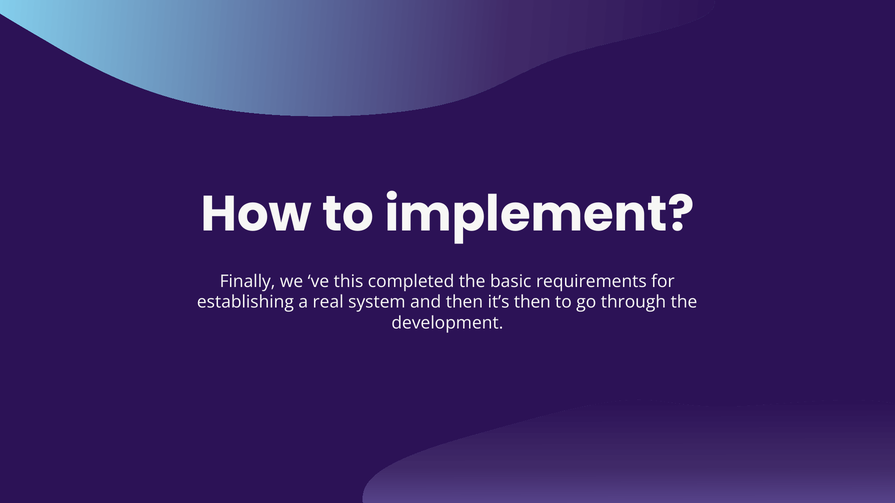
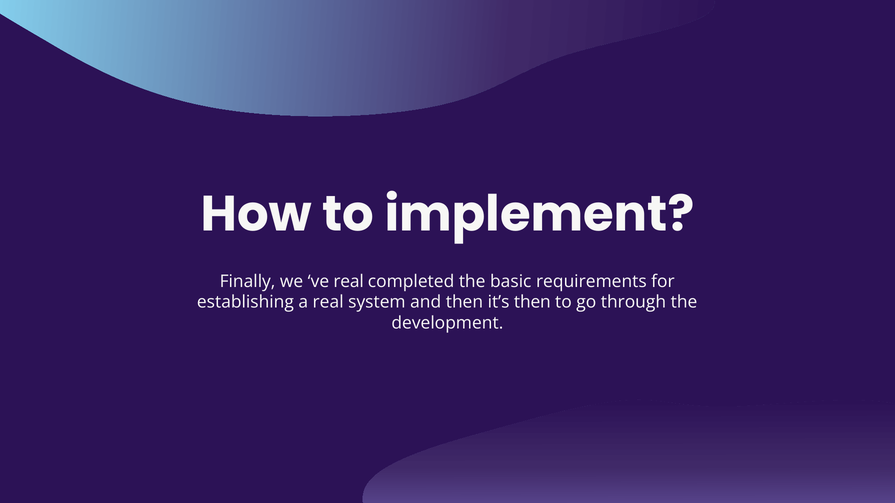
ve this: this -> real
